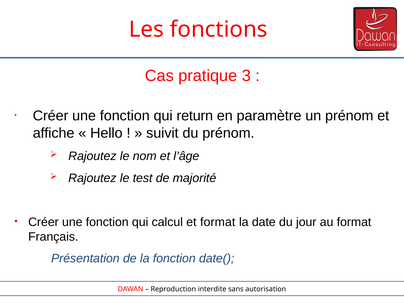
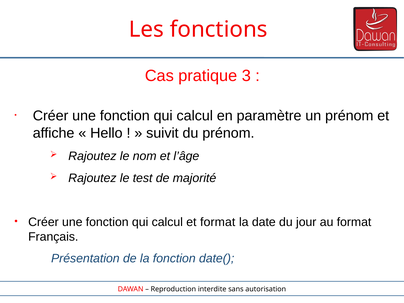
return at (195, 116): return -> calcul
